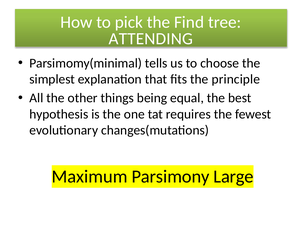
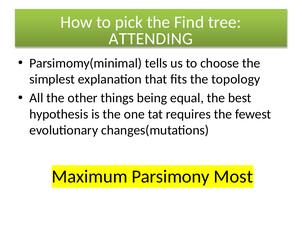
principle: principle -> topology
Large: Large -> Most
